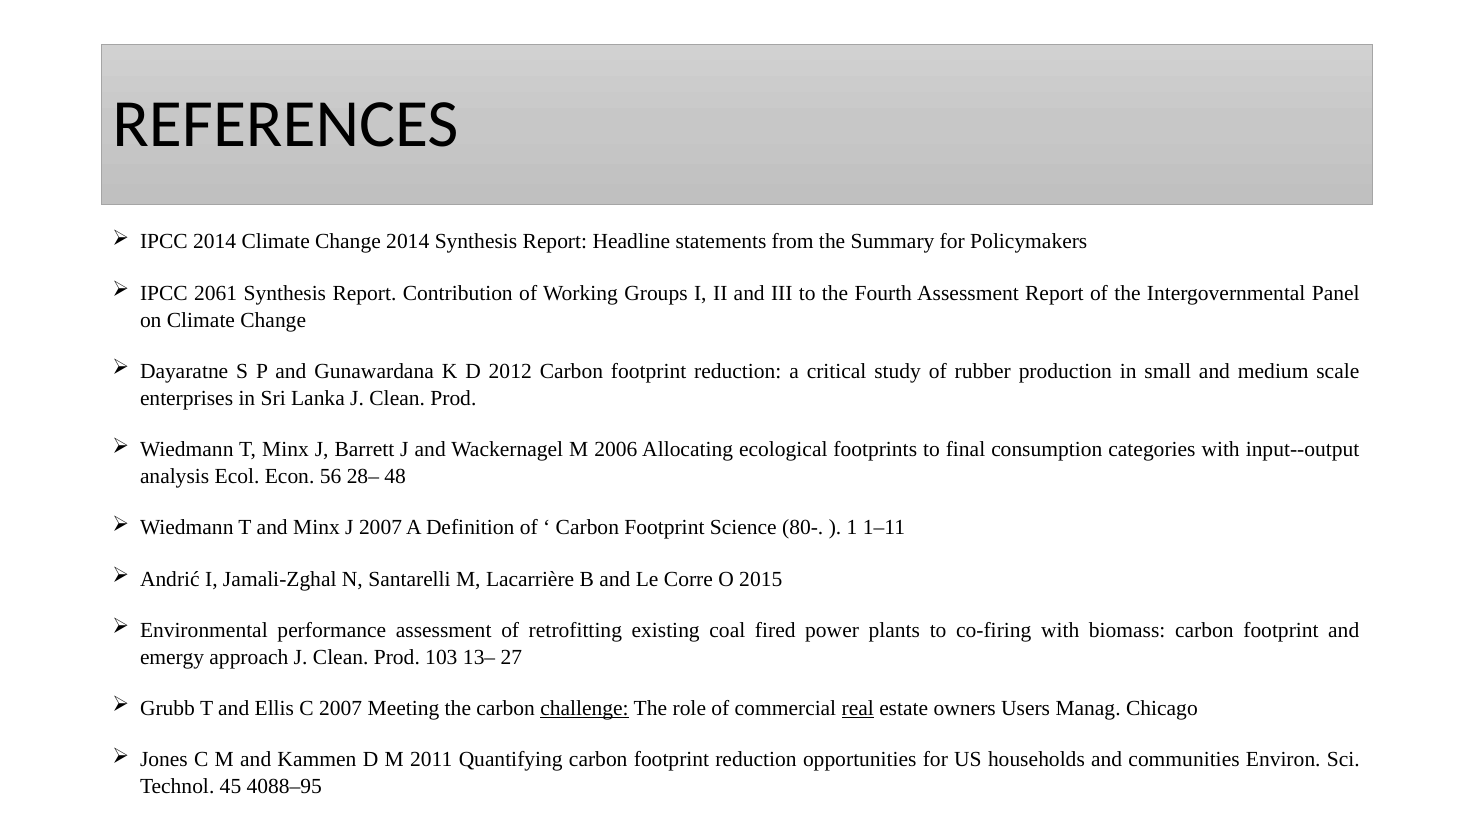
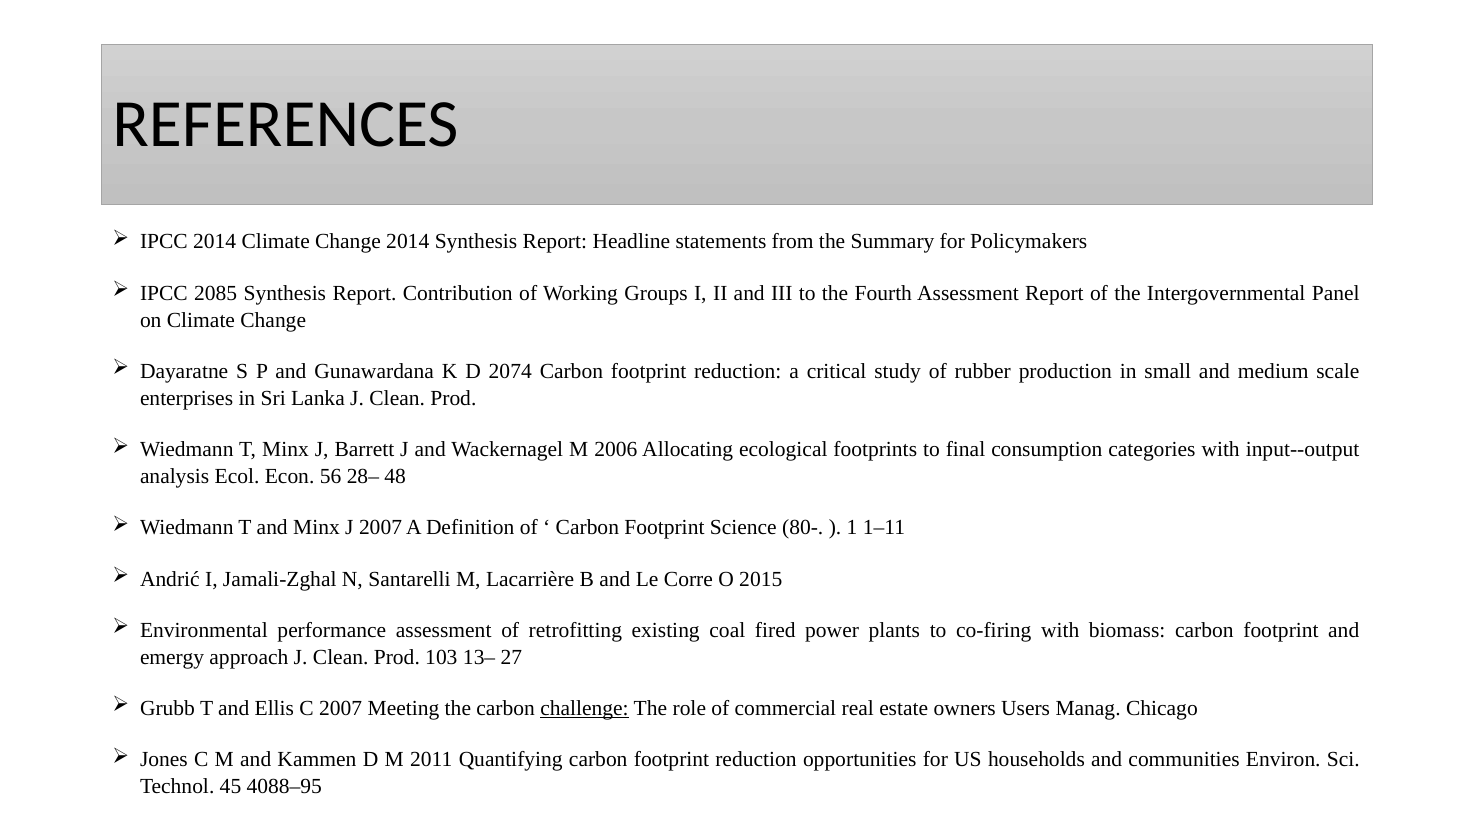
2061: 2061 -> 2085
2012: 2012 -> 2074
real underline: present -> none
